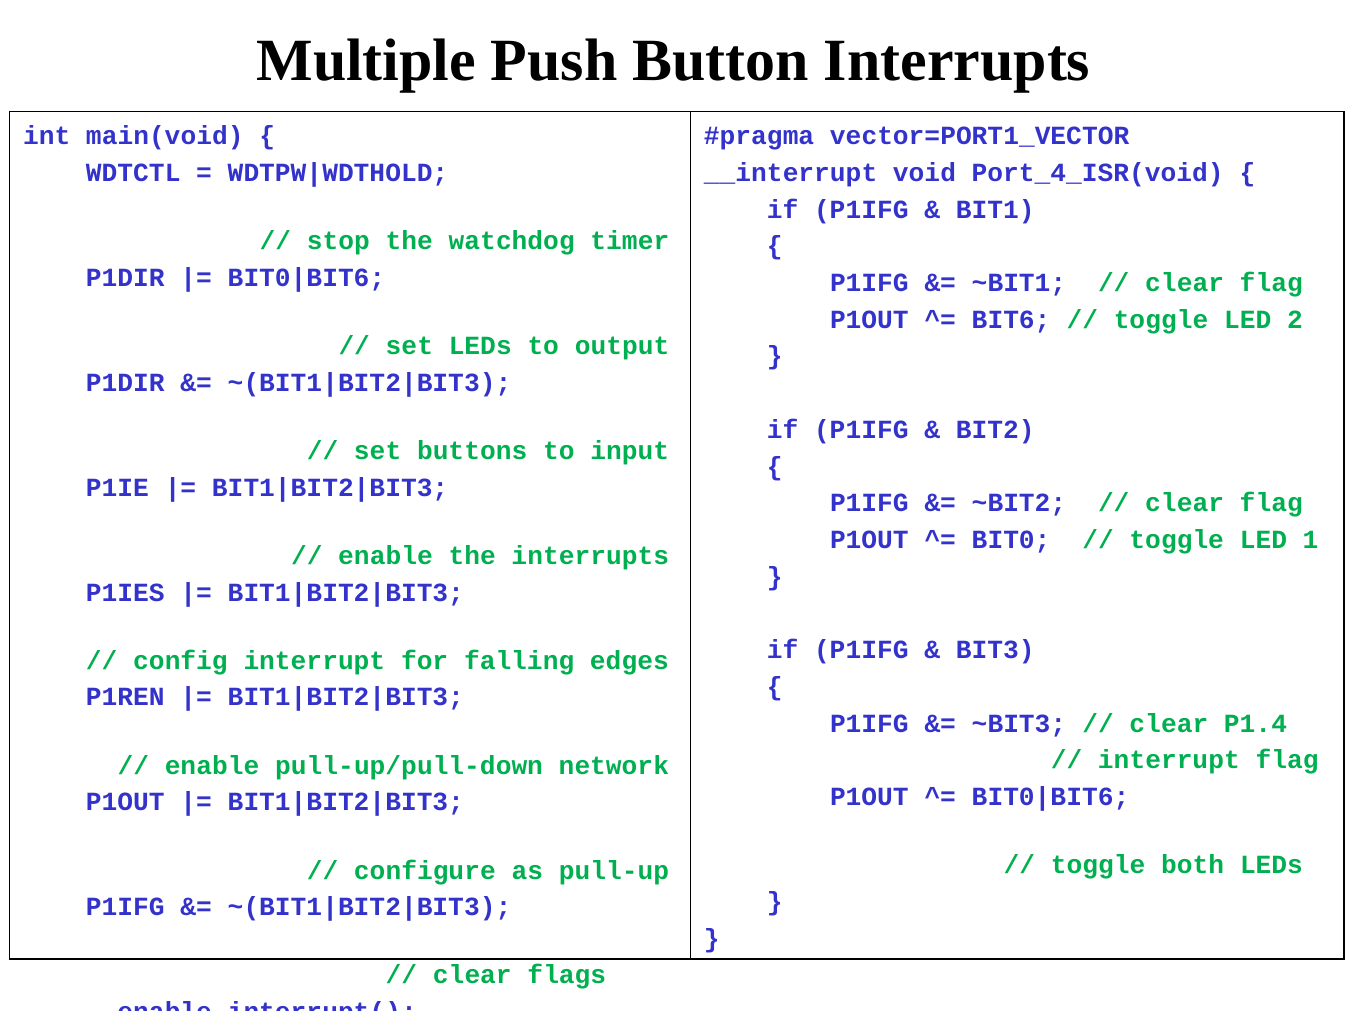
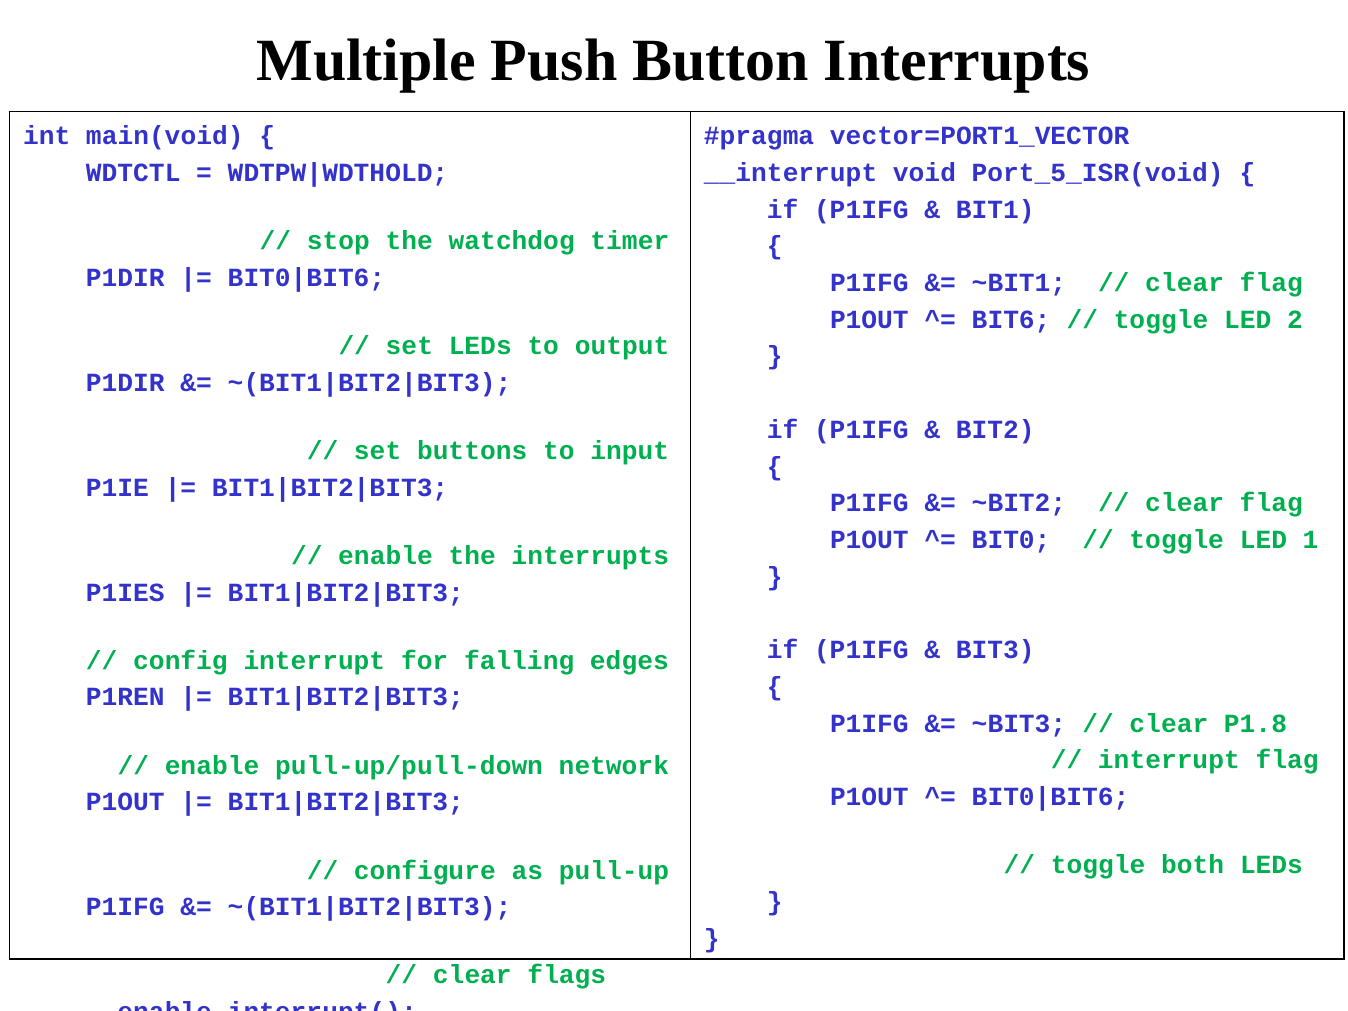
Port_4_ISR(void: Port_4_ISR(void -> Port_5_ISR(void
P1.4: P1.4 -> P1.8
